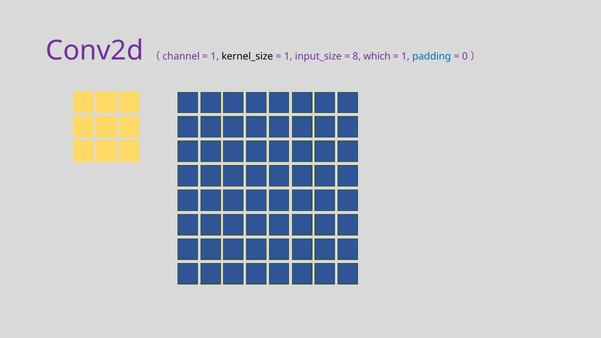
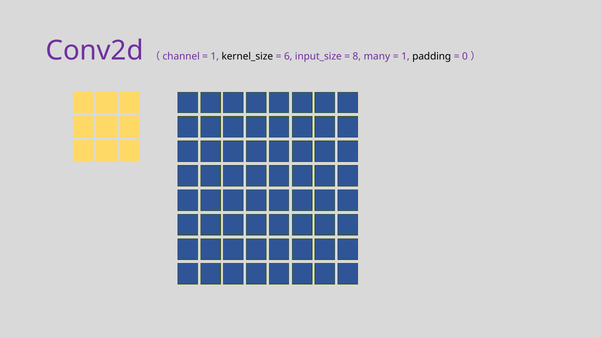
1 at (288, 56): 1 -> 6
which: which -> many
padding colour: blue -> black
